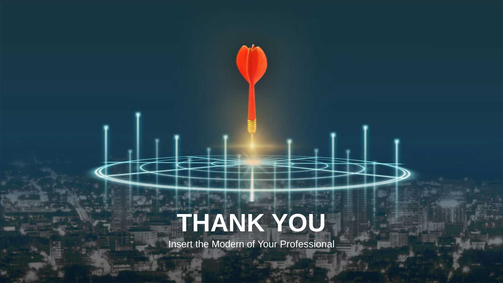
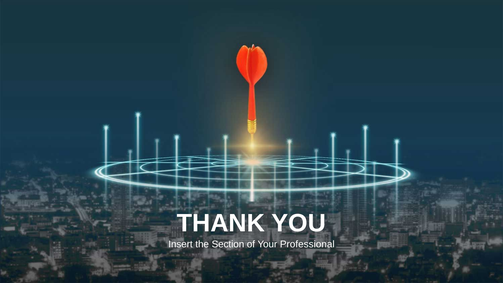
Modern: Modern -> Section
